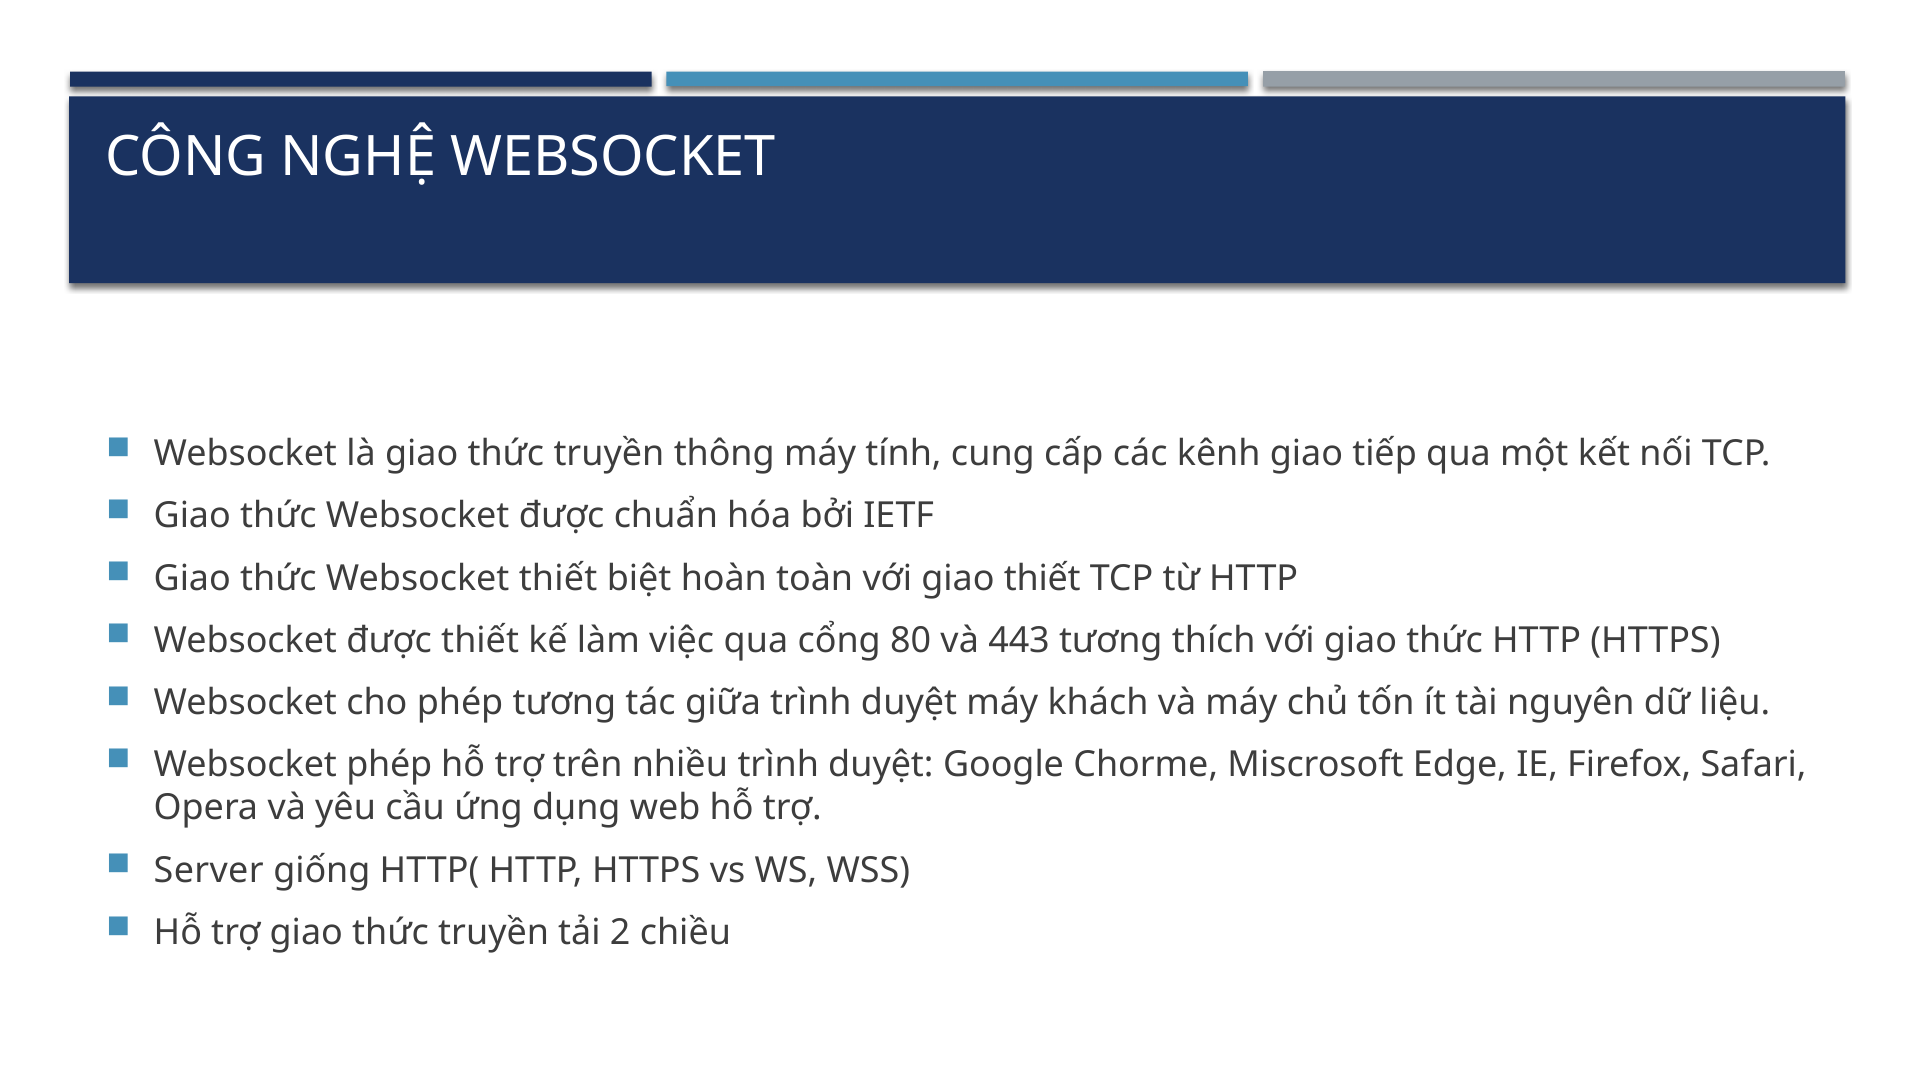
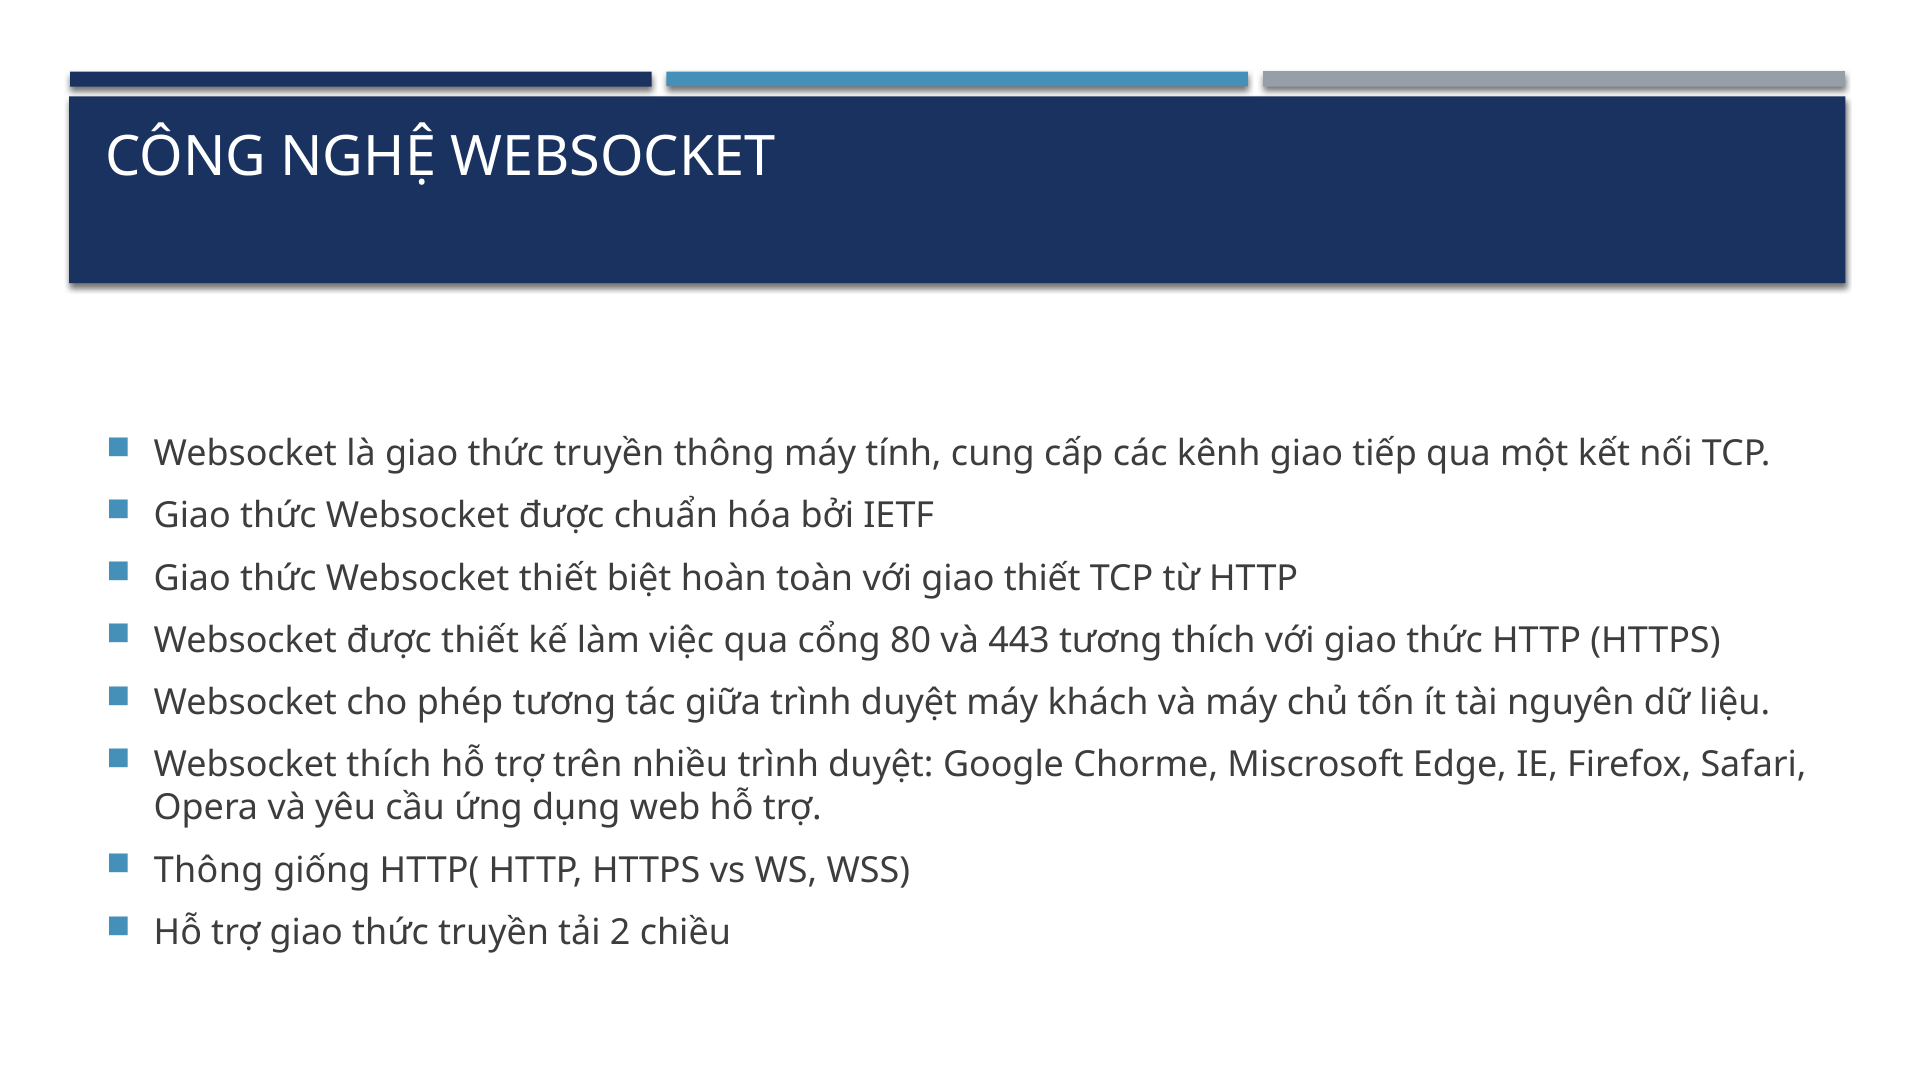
Websocket phép: phép -> thích
Server at (209, 871): Server -> Thông
